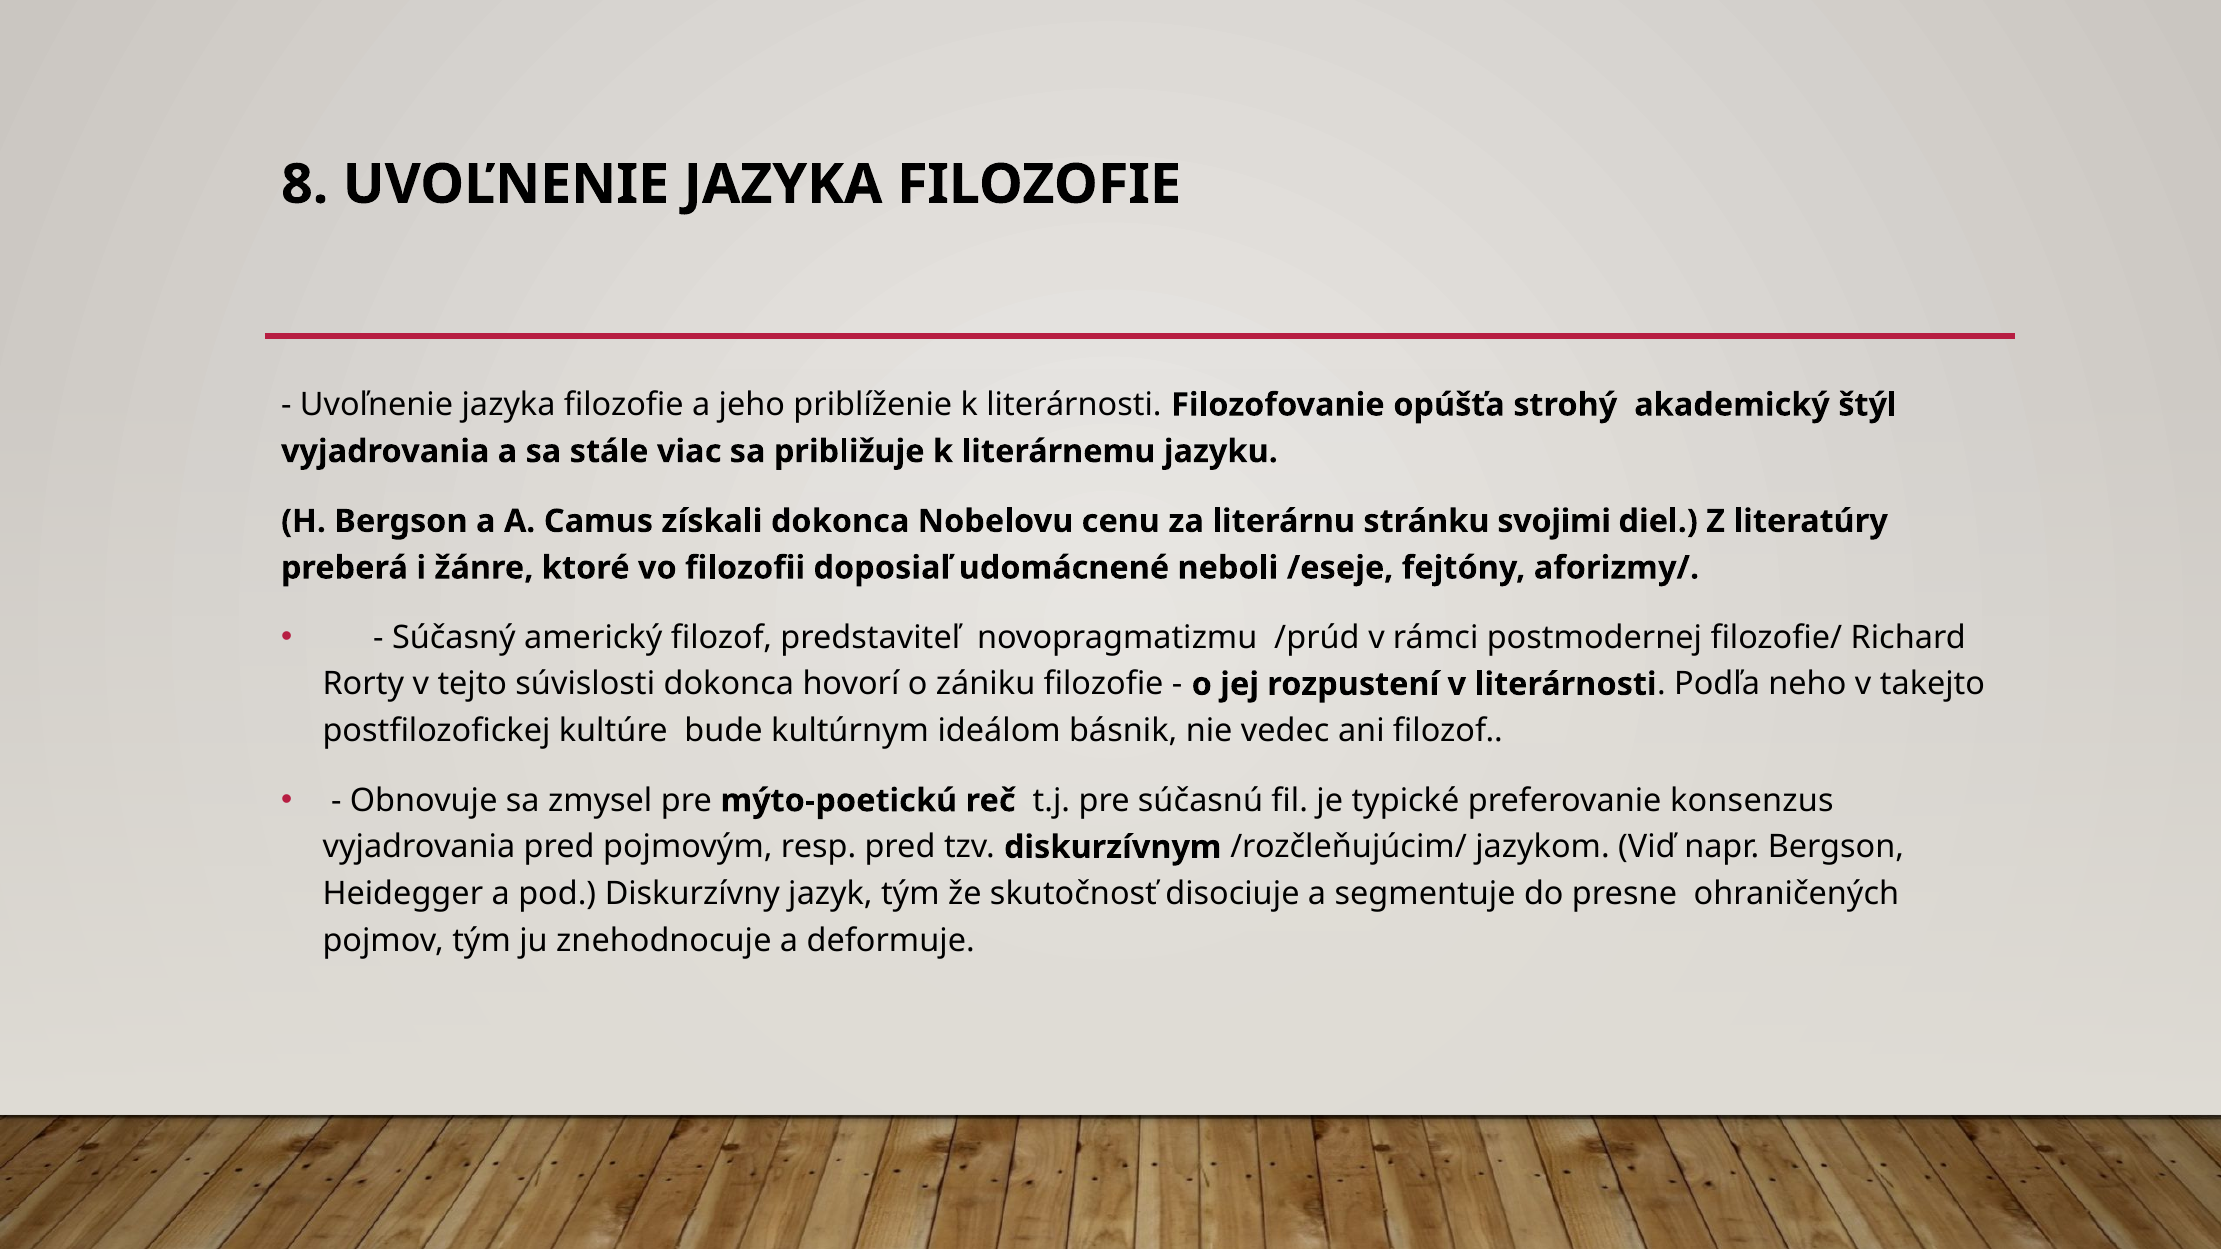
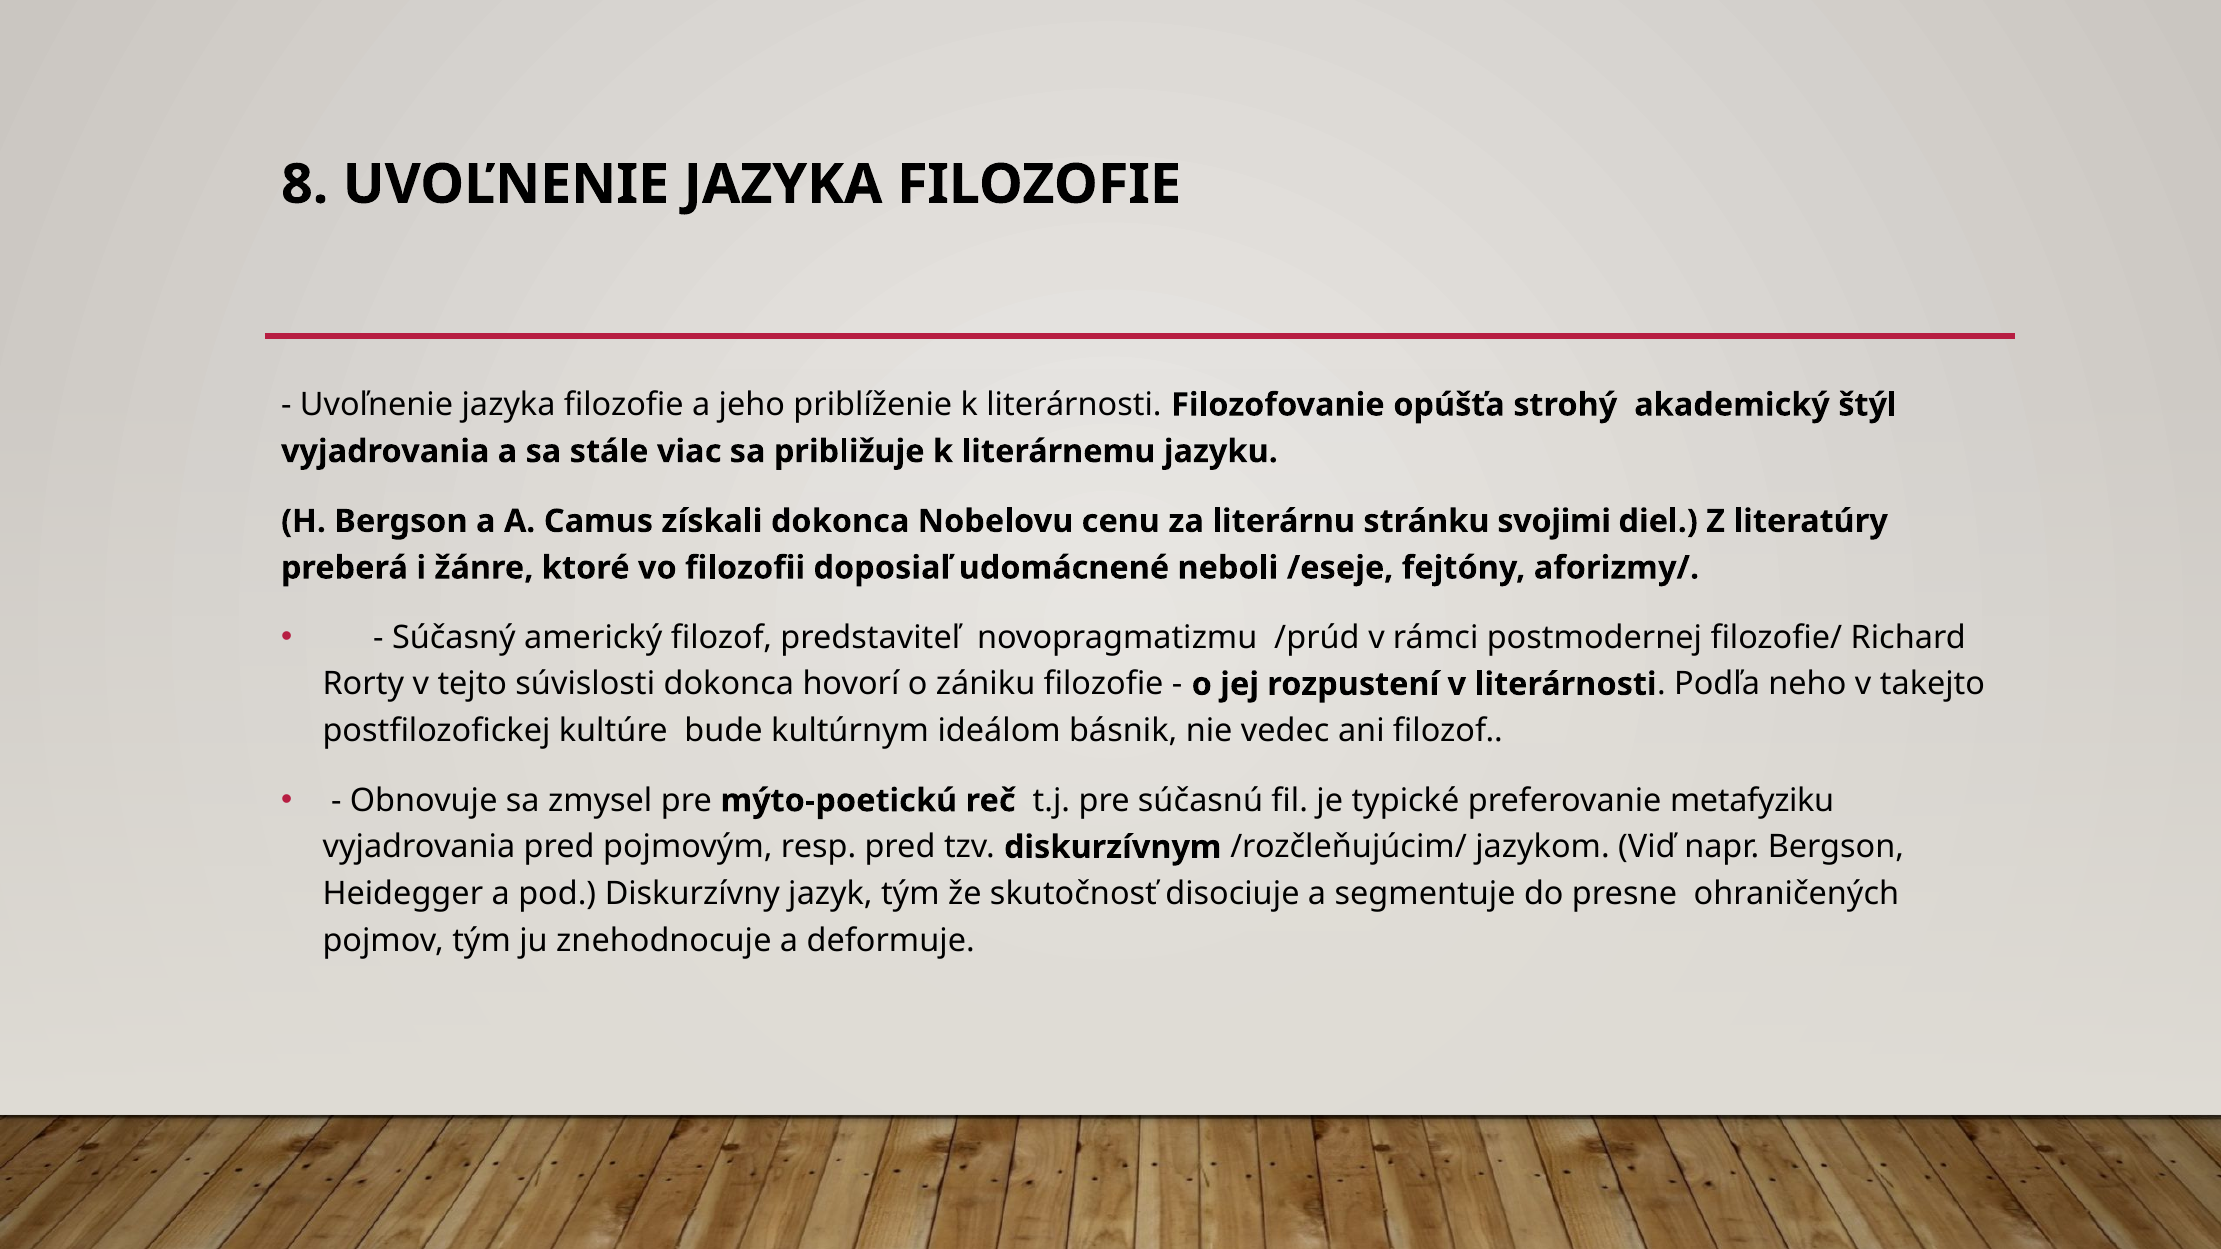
konsenzus: konsenzus -> metafyziku
